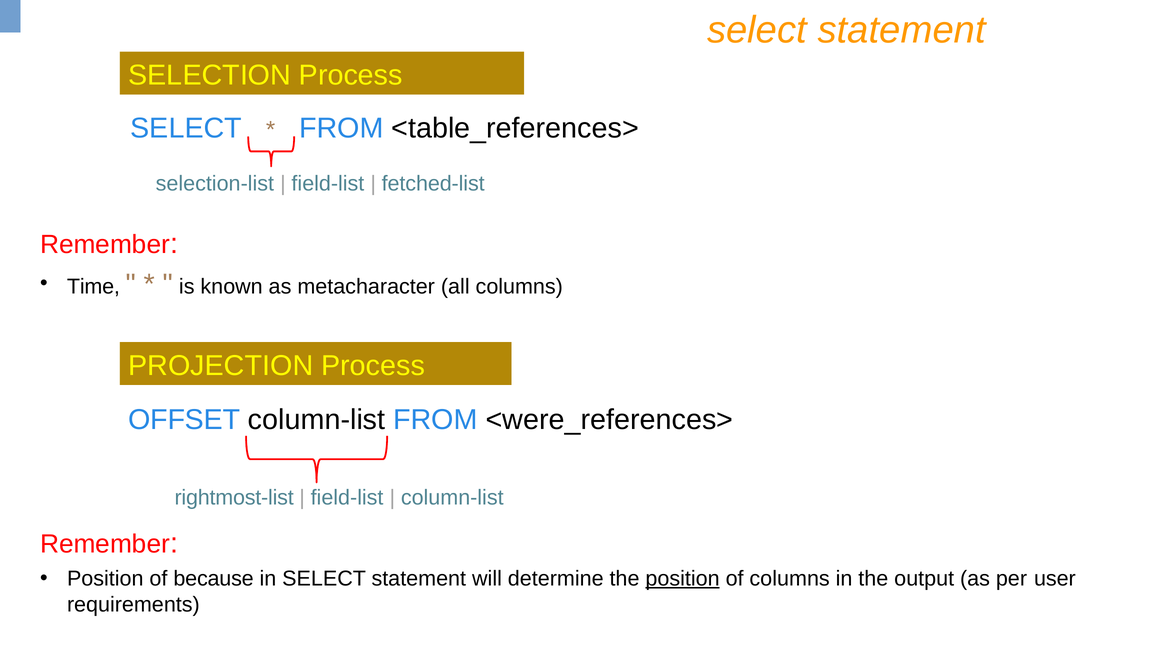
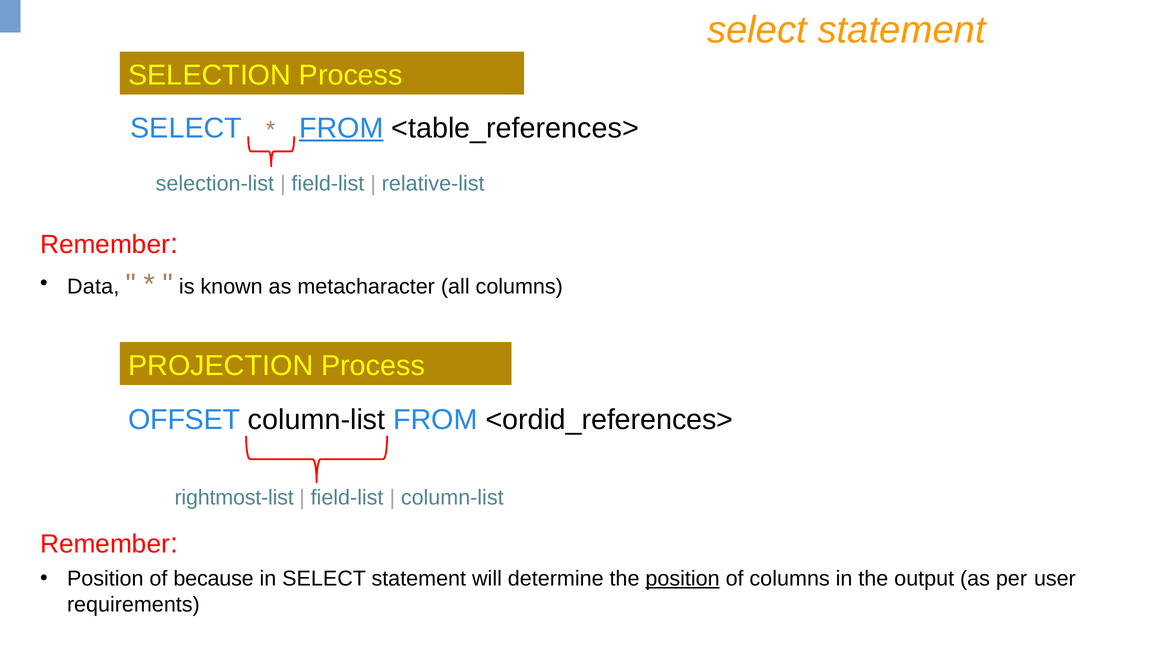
FROM at (341, 128) underline: none -> present
fetched-list: fetched-list -> relative-list
Time: Time -> Data
<were_references>: <were_references> -> <ordid_references>
